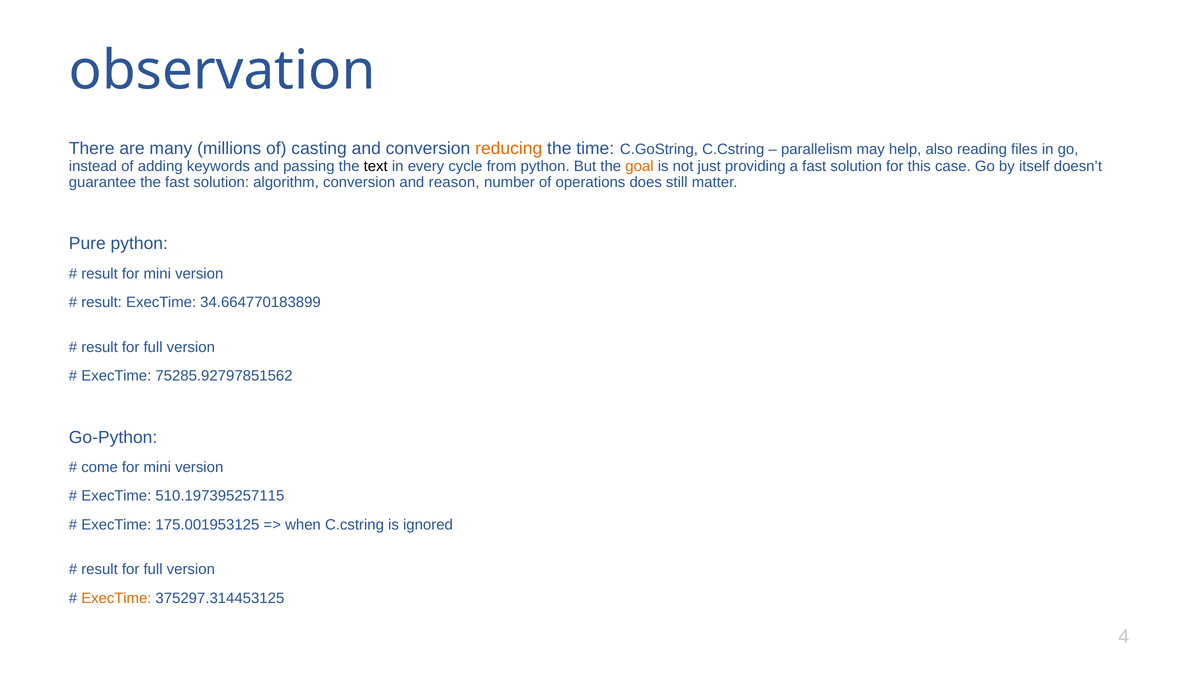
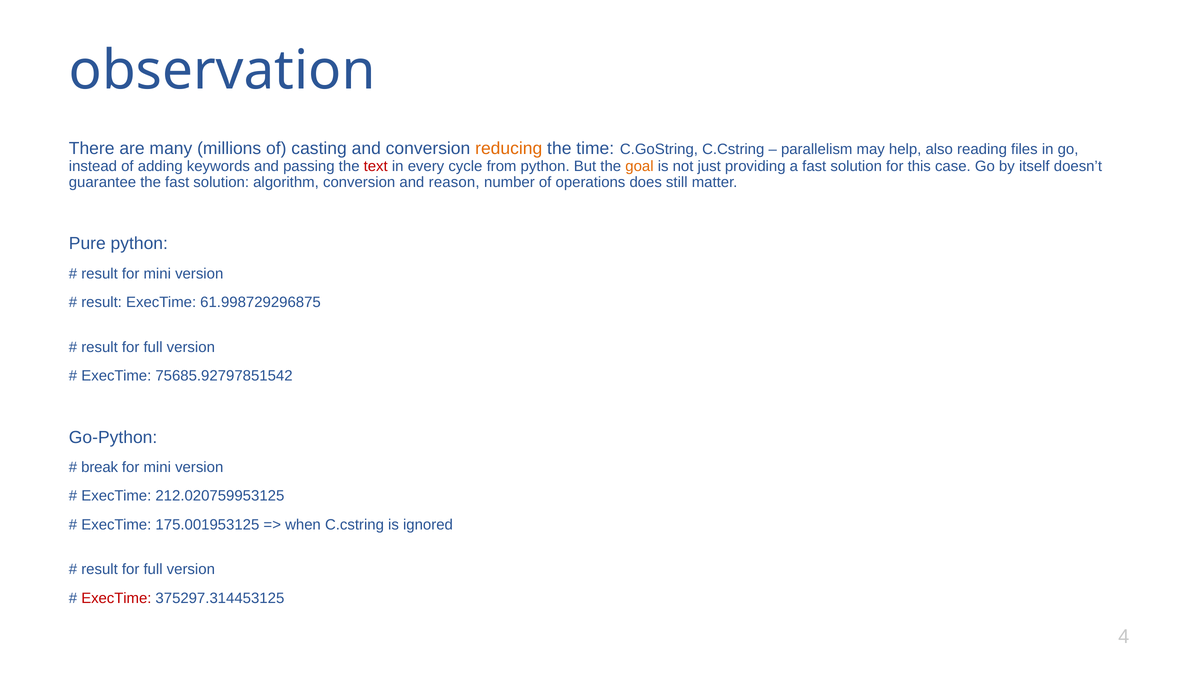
text colour: black -> red
34.664770183899: 34.664770183899 -> 61.998729296875
75285.92797851562: 75285.92797851562 -> 75685.92797851542
come: come -> break
510.197395257115: 510.197395257115 -> 212.020759953125
ExecTime at (116, 598) colour: orange -> red
